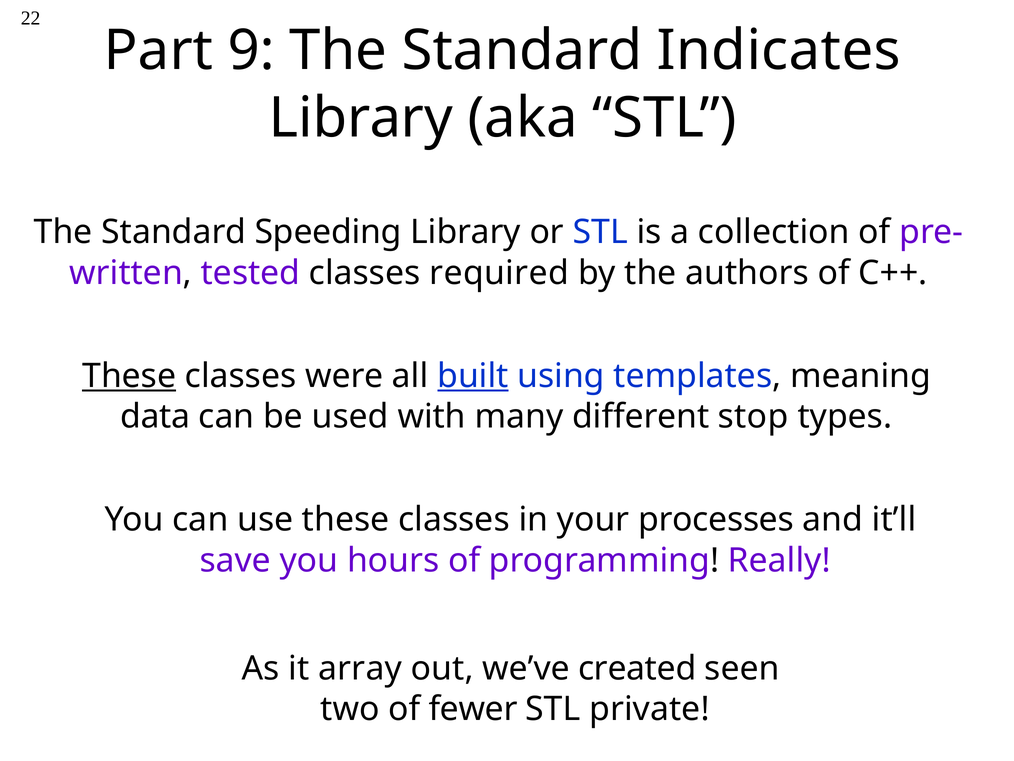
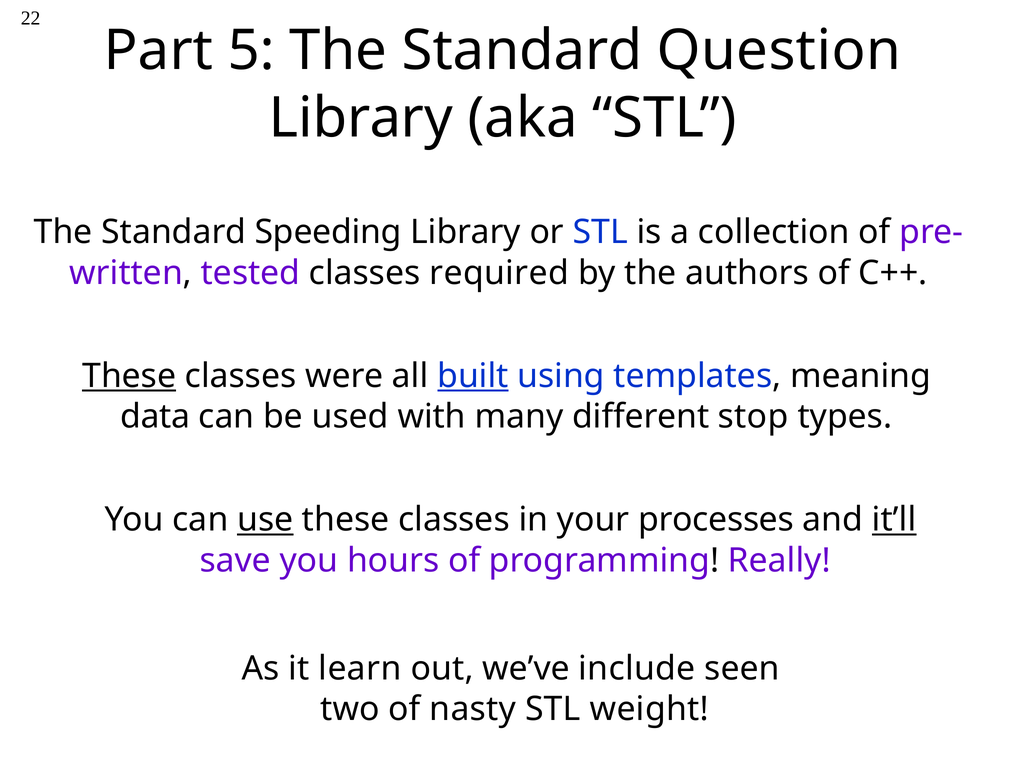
9: 9 -> 5
Indicates: Indicates -> Question
use underline: none -> present
it’ll underline: none -> present
array: array -> learn
created: created -> include
fewer: fewer -> nasty
private: private -> weight
